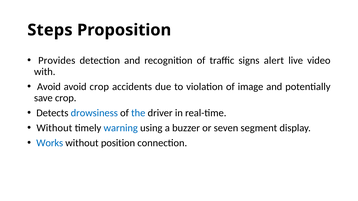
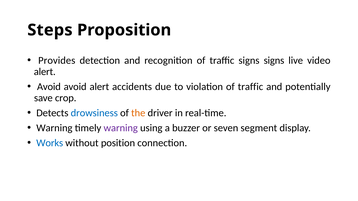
signs alert: alert -> signs
with at (45, 72): with -> alert
avoid crop: crop -> alert
violation of image: image -> traffic
the colour: blue -> orange
Without at (54, 128): Without -> Warning
warning at (121, 128) colour: blue -> purple
